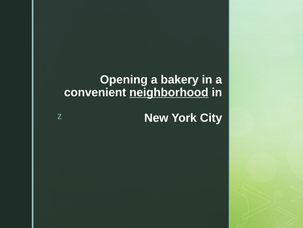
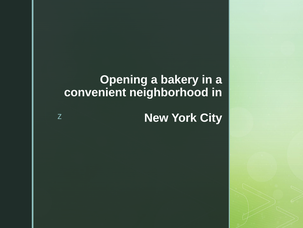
neighborhood underline: present -> none
